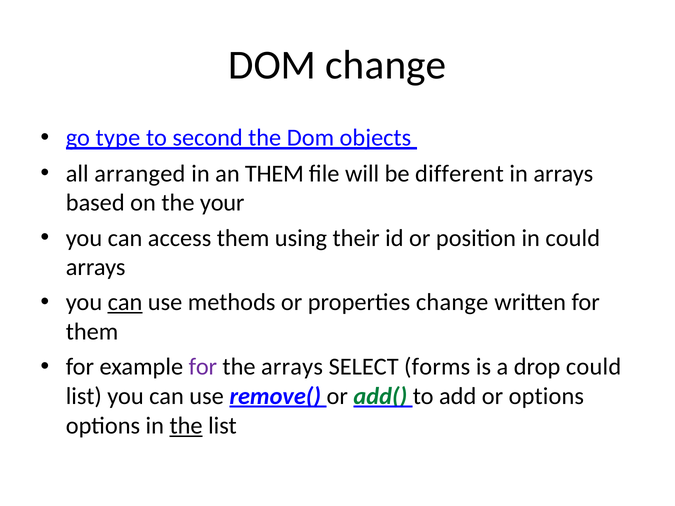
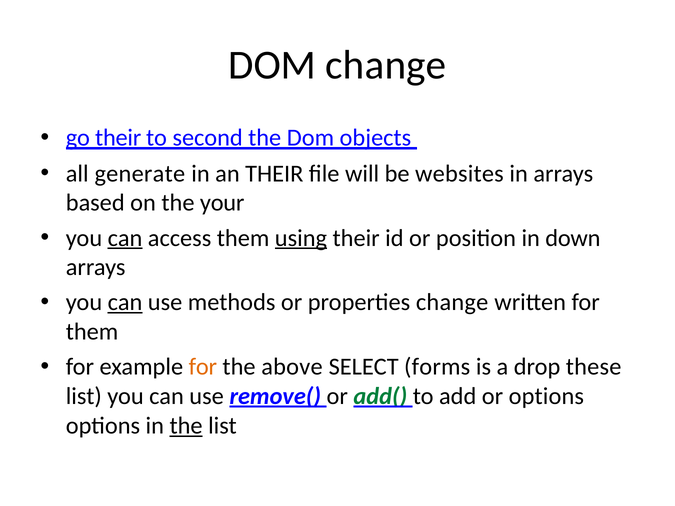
go type: type -> their
arranged: arranged -> generate
an THEM: THEM -> THEIR
different: different -> websites
can at (125, 238) underline: none -> present
using underline: none -> present
in could: could -> down
for at (203, 367) colour: purple -> orange
the arrays: arrays -> above
drop could: could -> these
